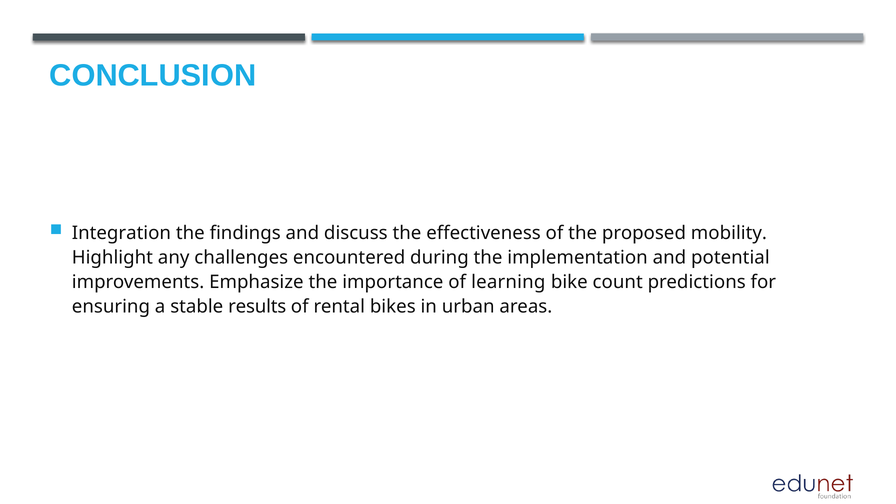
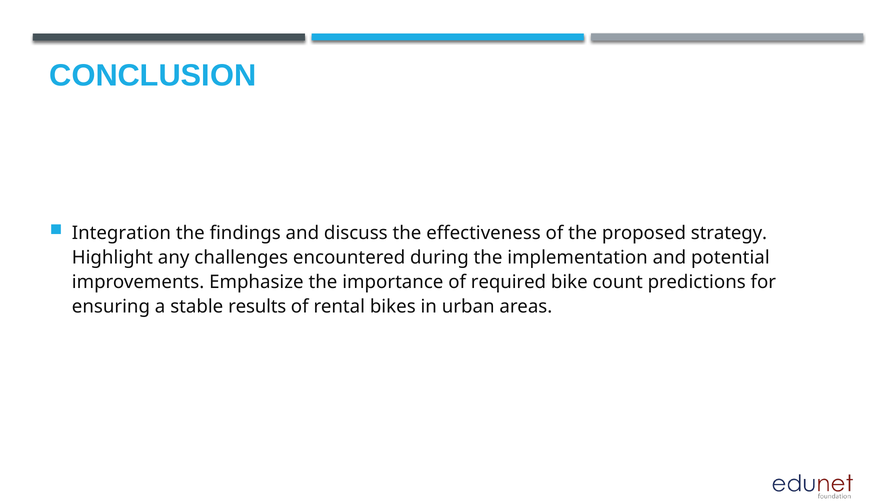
mobility: mobility -> strategy
learning: learning -> required
